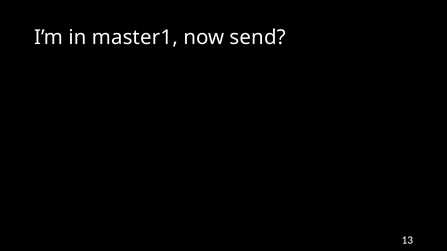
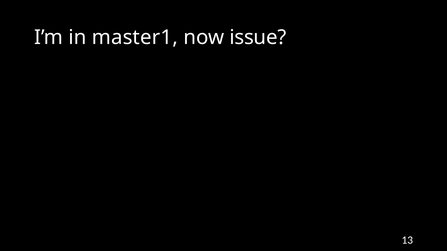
send: send -> issue
